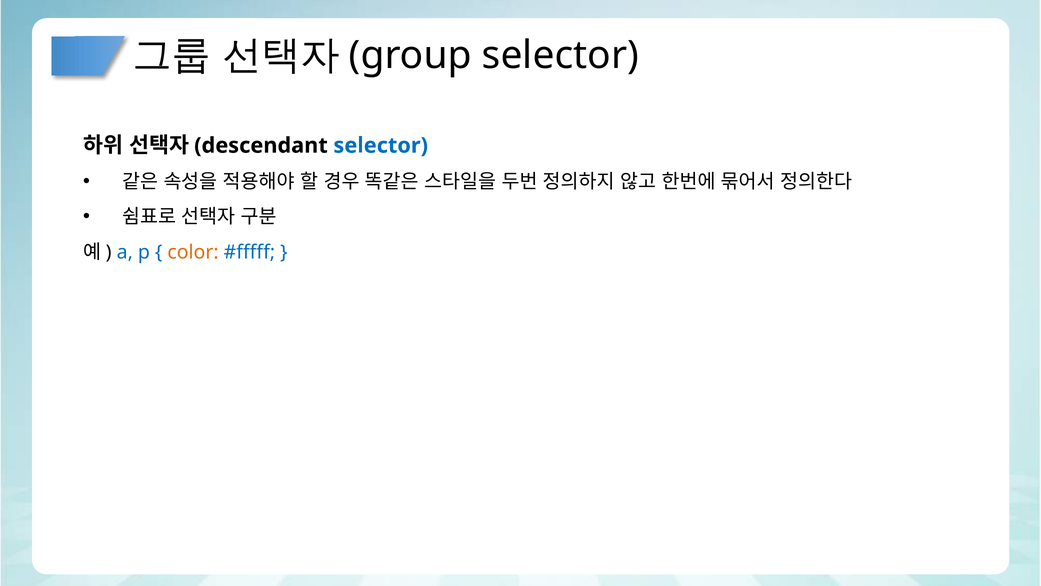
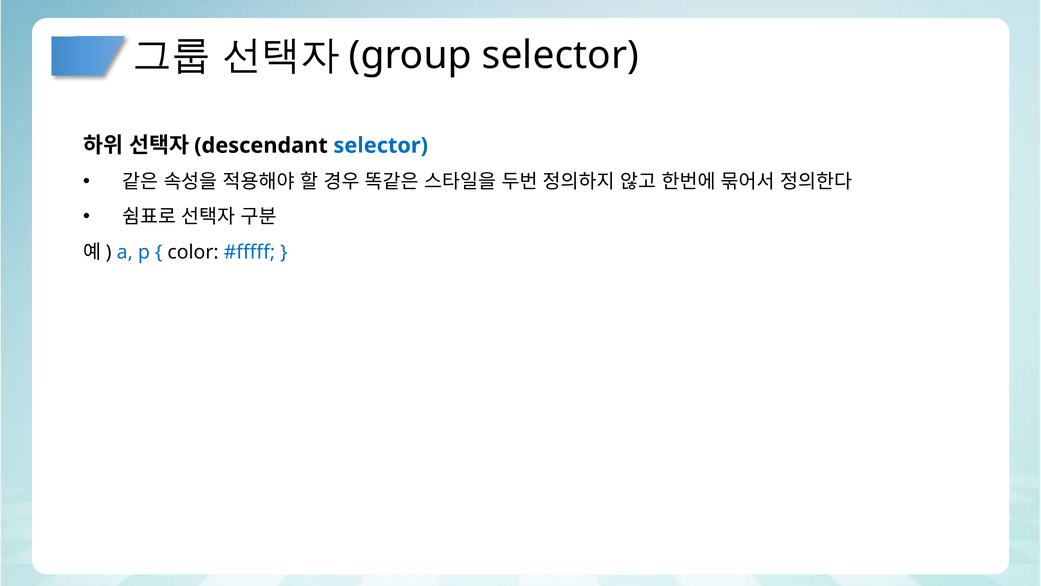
color colour: orange -> black
